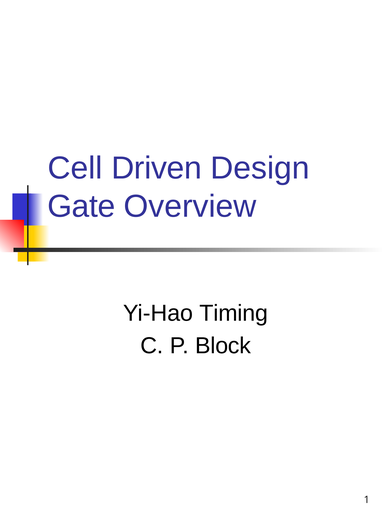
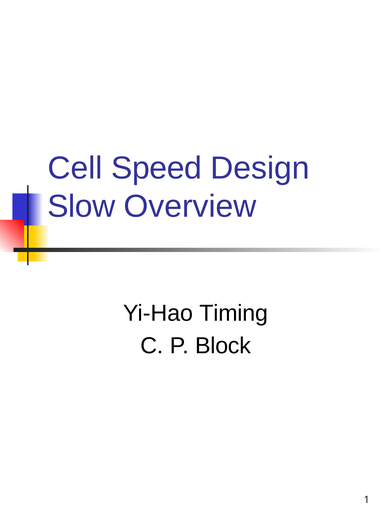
Driven: Driven -> Speed
Gate: Gate -> Slow
